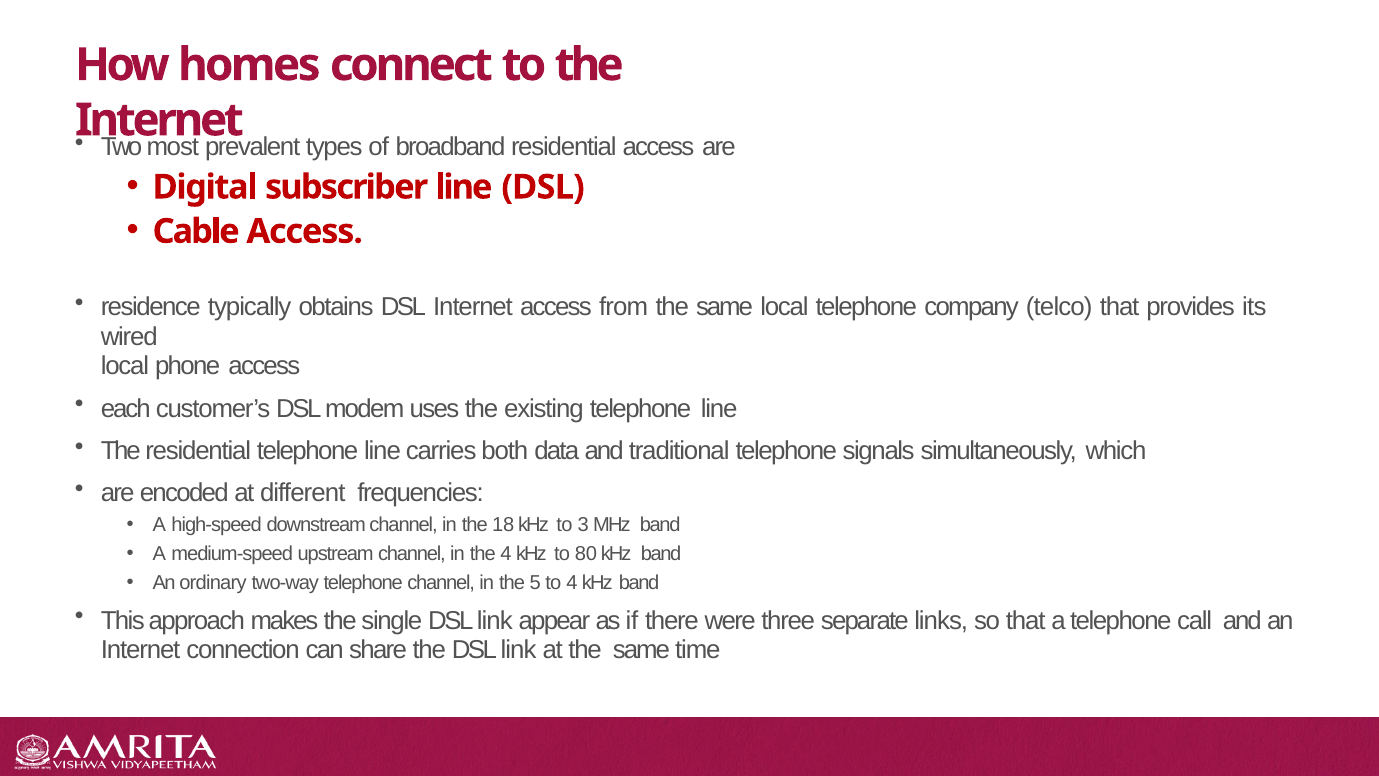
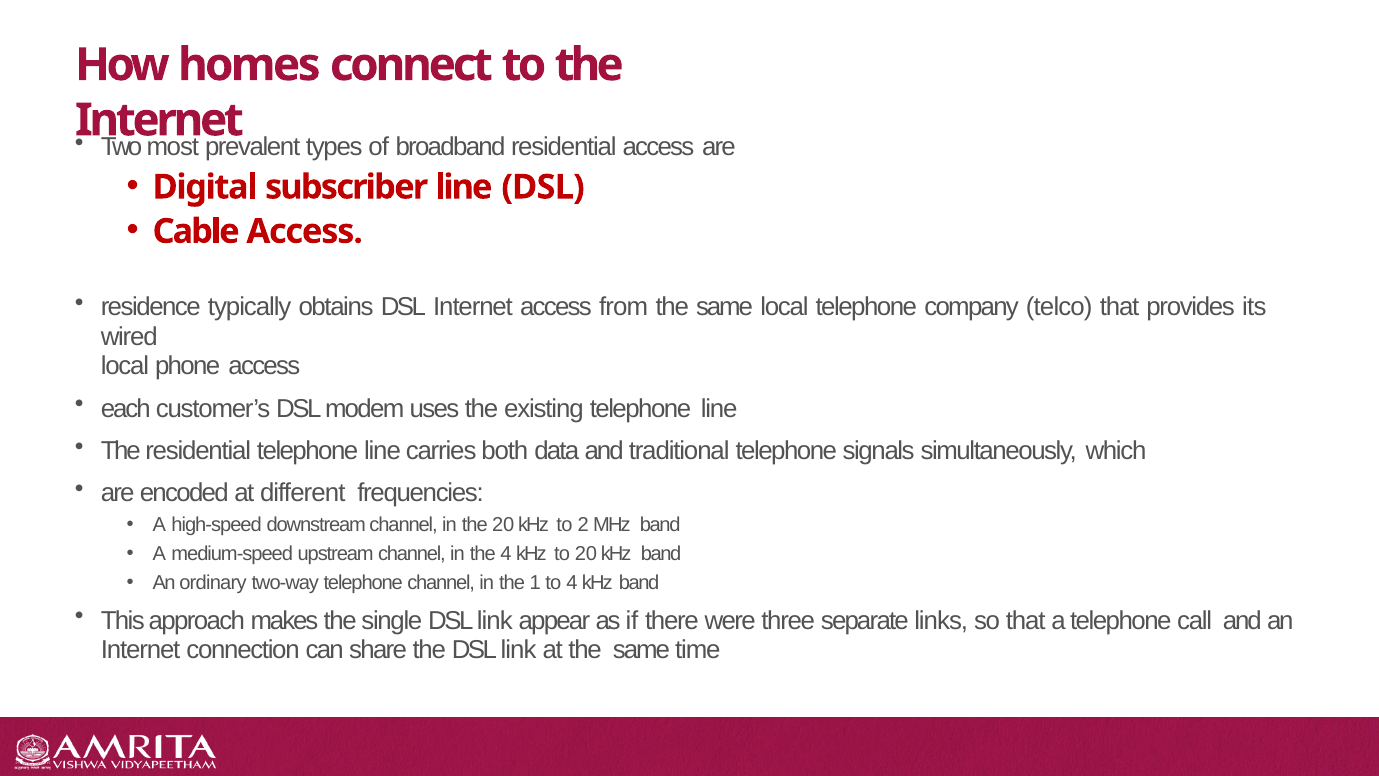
the 18: 18 -> 20
3: 3 -> 2
to 80: 80 -> 20
5: 5 -> 1
